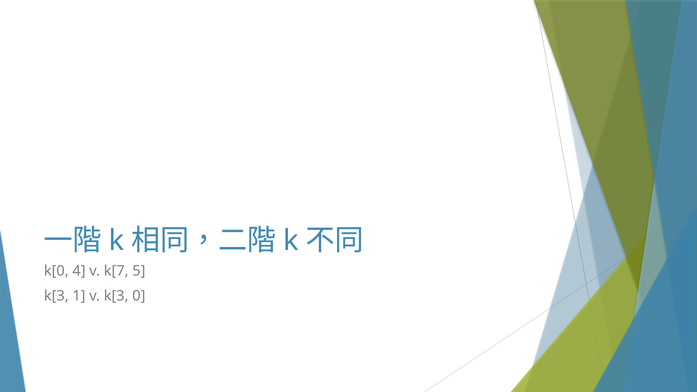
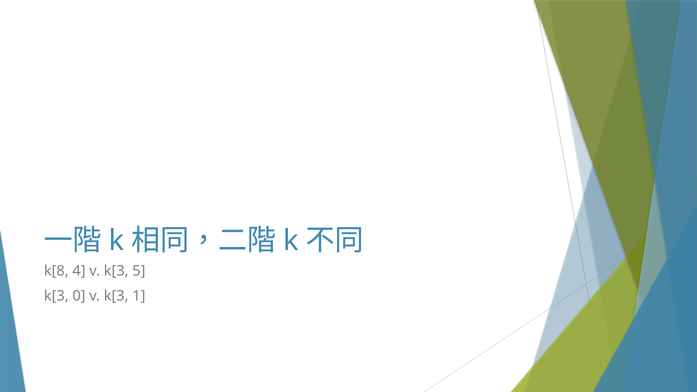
k[0: k[0 -> k[8
4 v k[7: k[7 -> k[3
1: 1 -> 0
0: 0 -> 1
